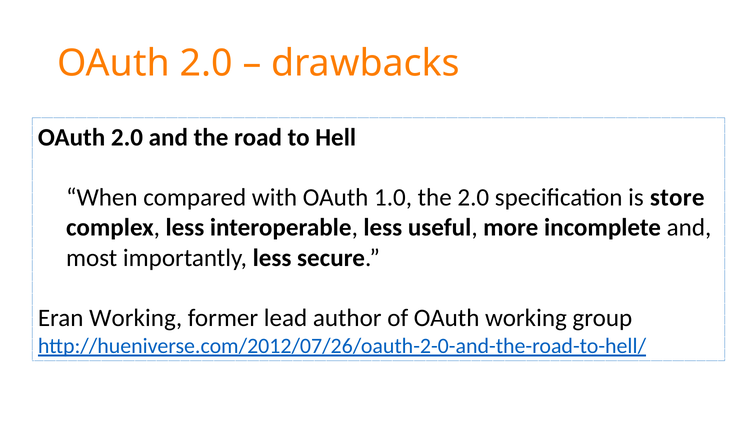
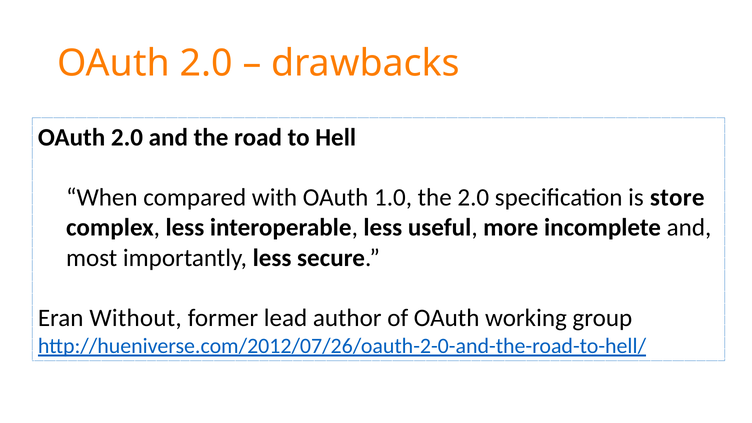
Eran Working: Working -> Without
